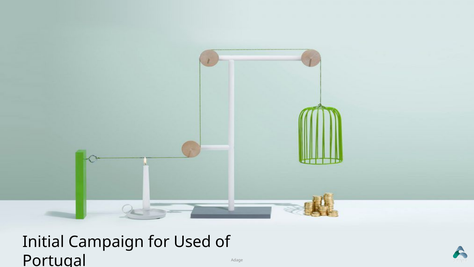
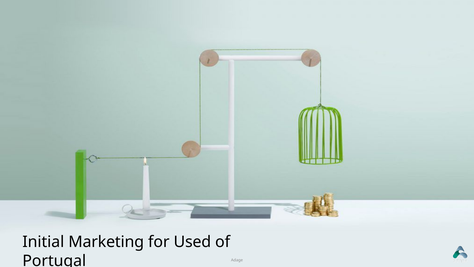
Campaign: Campaign -> Marketing
